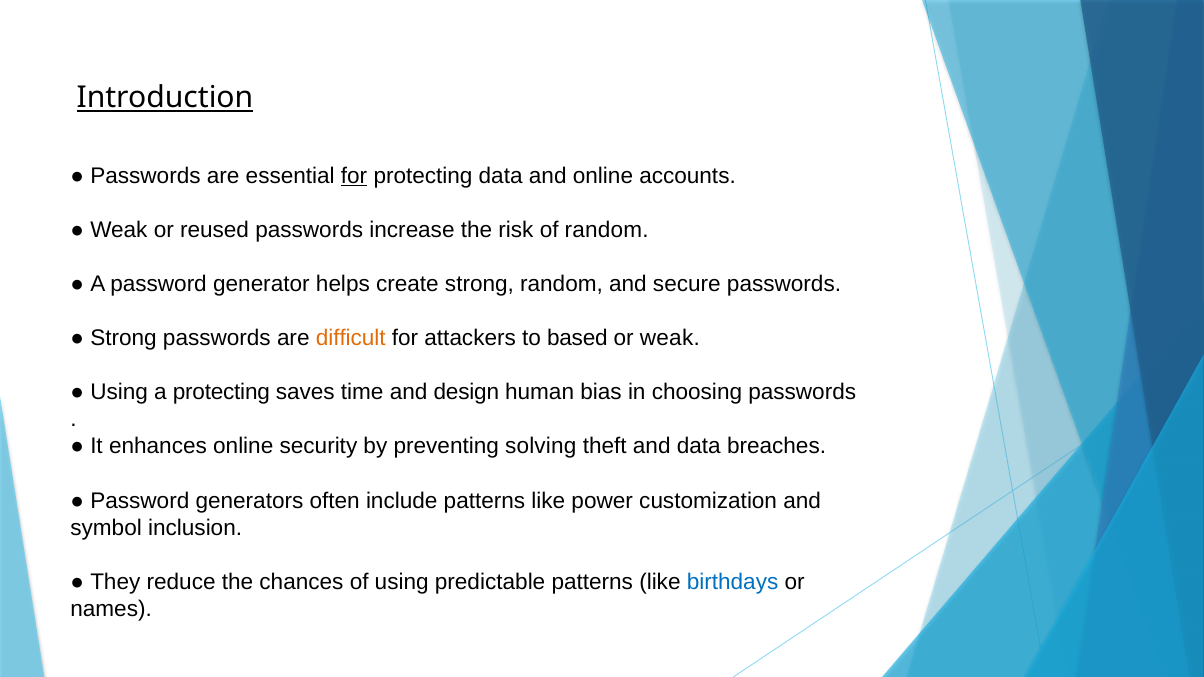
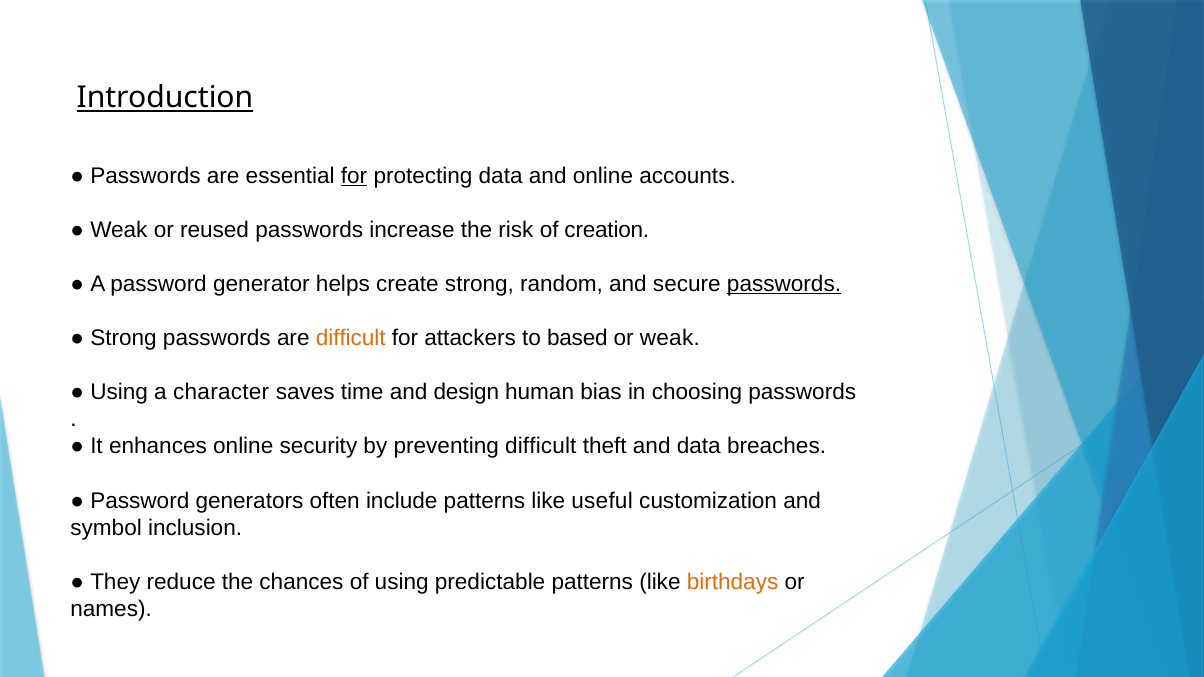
of random: random -> creation
passwords at (784, 284) underline: none -> present
a protecting: protecting -> character
preventing solving: solving -> difficult
power: power -> useful
birthdays colour: blue -> orange
